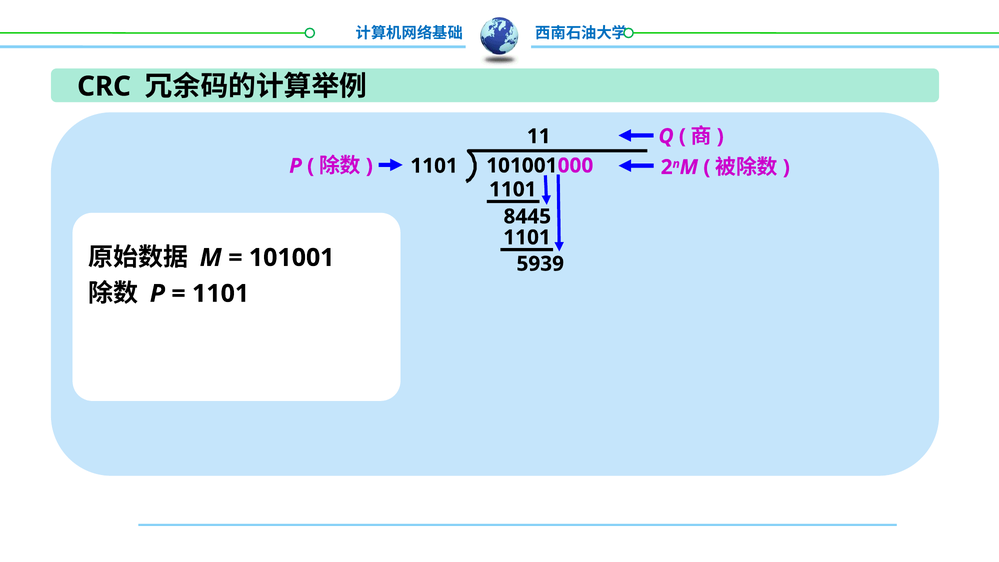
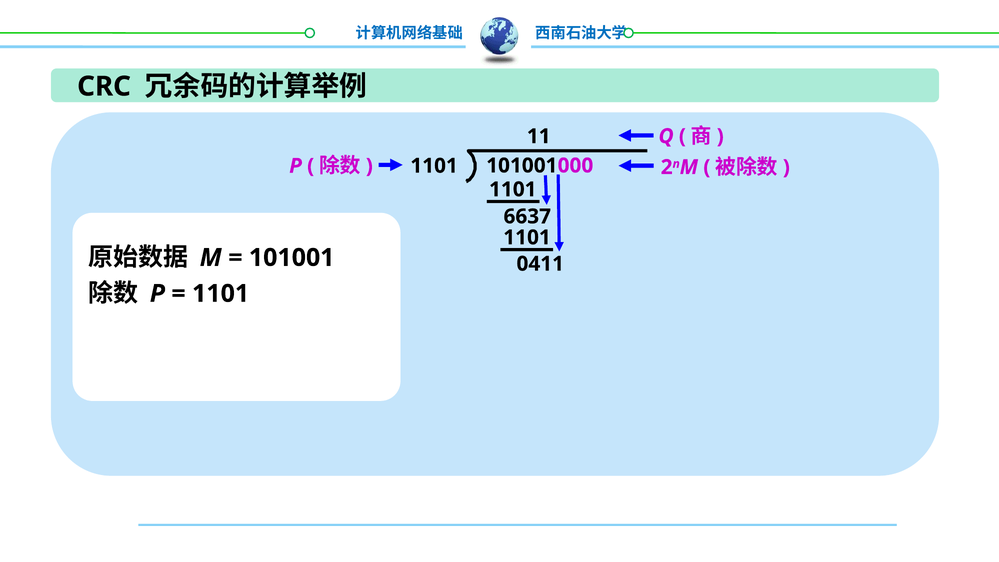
8445: 8445 -> 6637
5939: 5939 -> 0411
